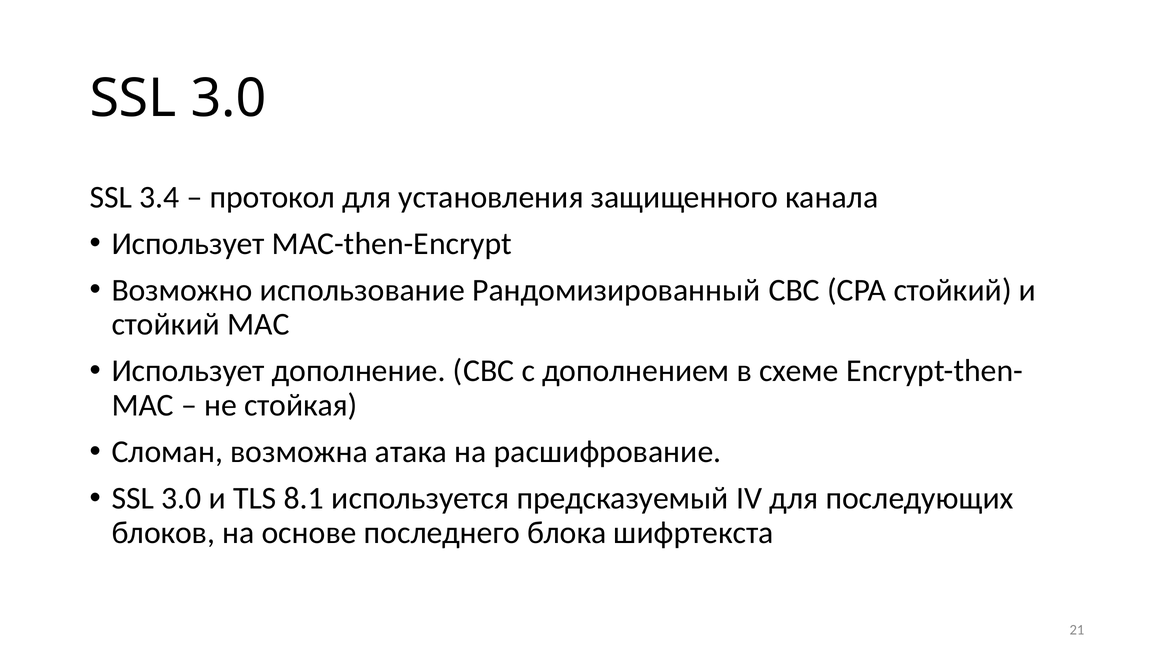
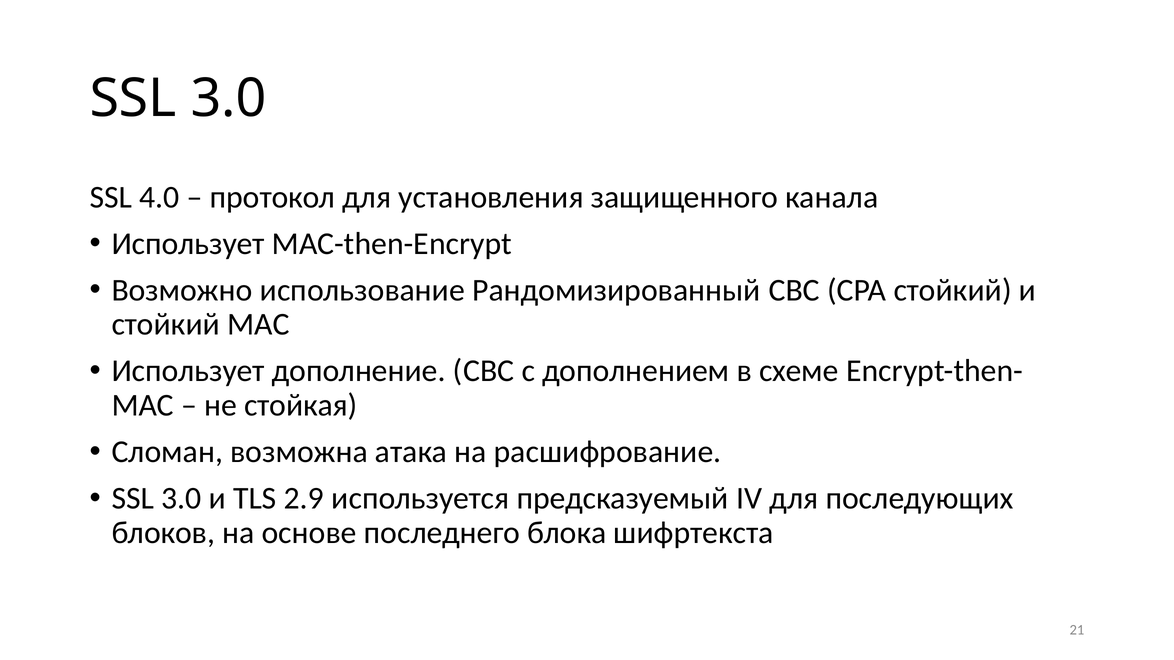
3.4: 3.4 -> 4.0
8.1: 8.1 -> 2.9
